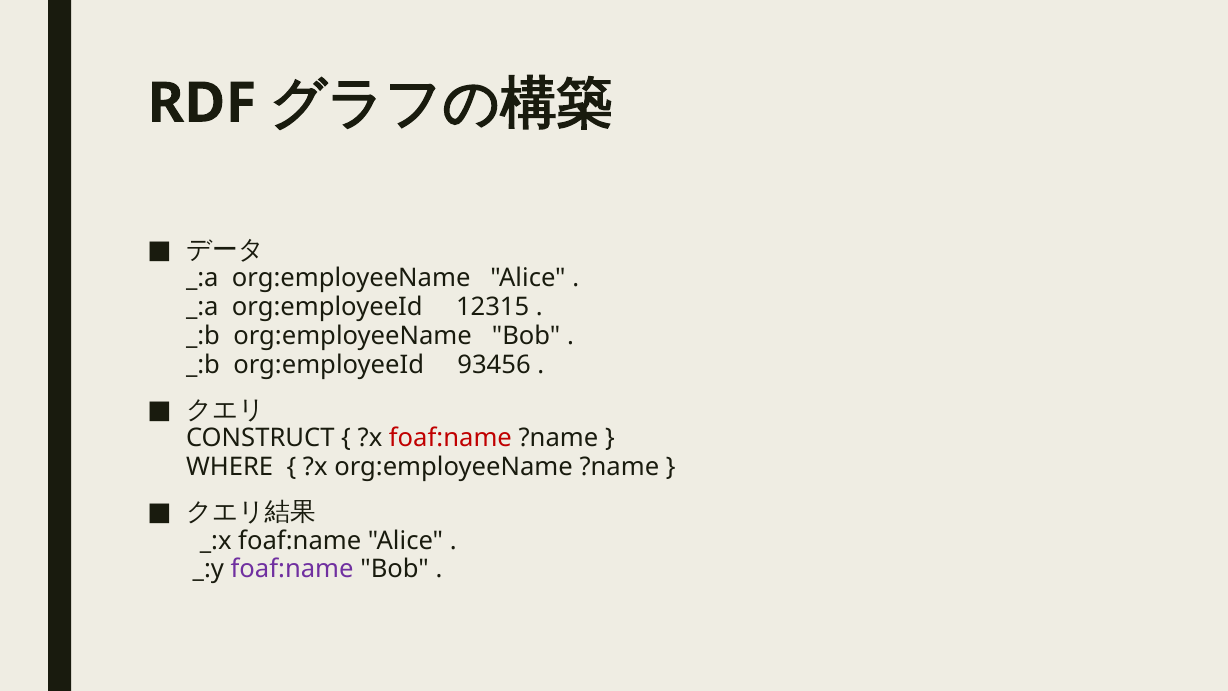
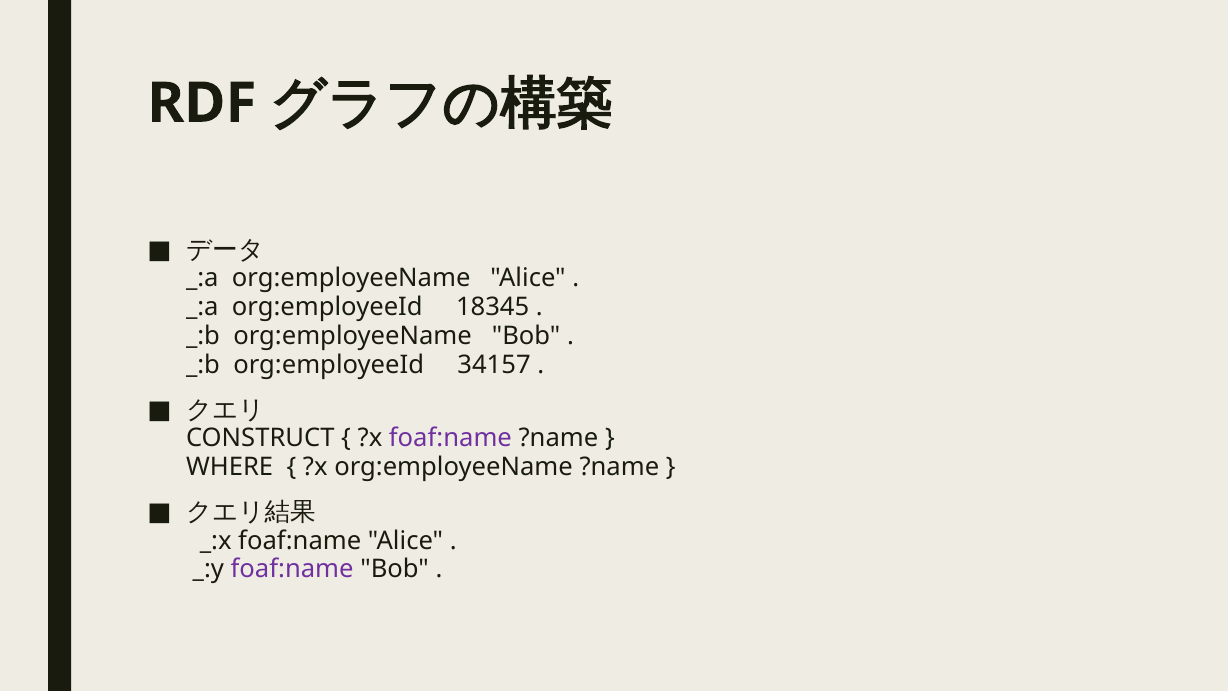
12315: 12315 -> 18345
93456: 93456 -> 34157
foaf:name at (450, 438) colour: red -> purple
